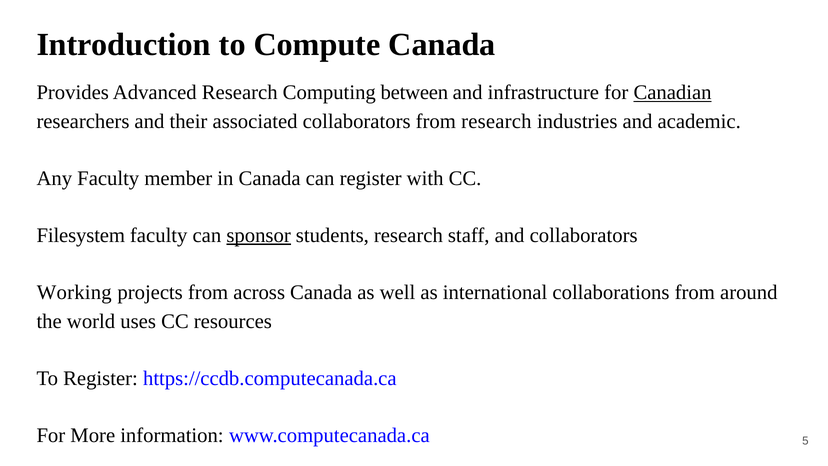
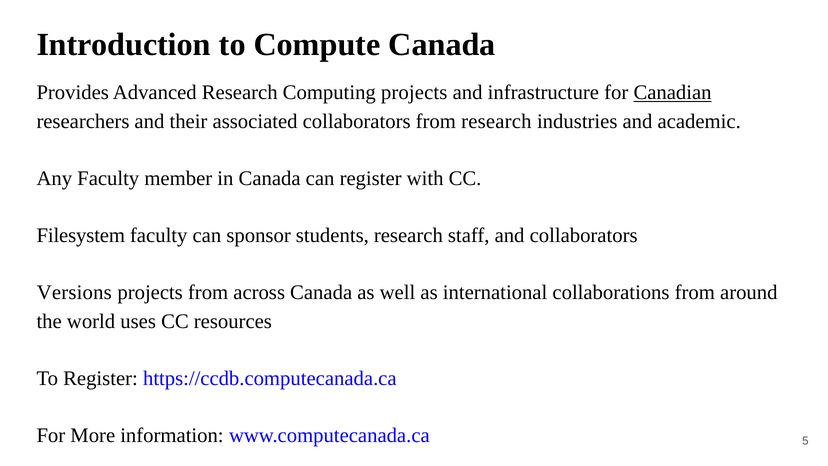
Computing between: between -> projects
sponsor underline: present -> none
Working: Working -> Versions
